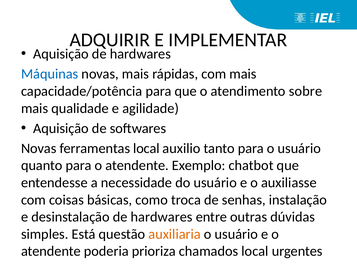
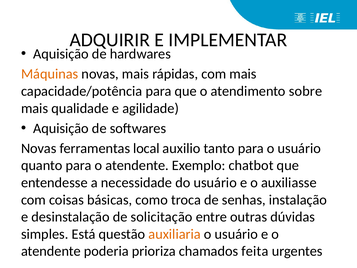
Máquinas colour: blue -> orange
desinstalação de hardwares: hardwares -> solicitação
chamados local: local -> feita
